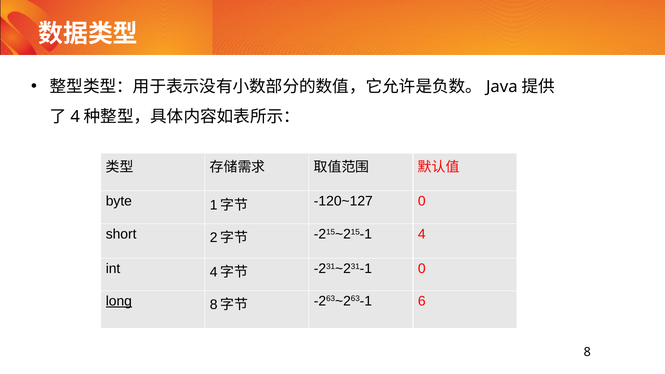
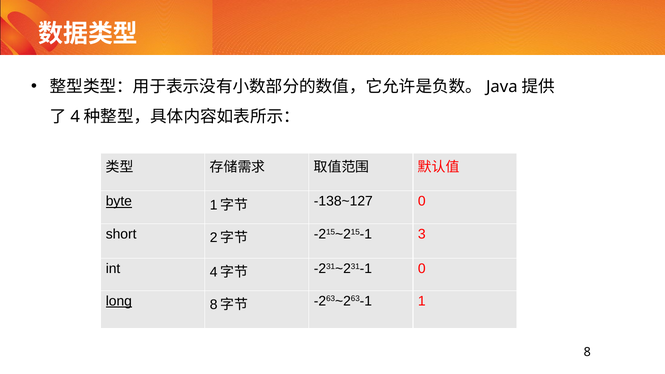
byte underline: none -> present
-120~127: -120~127 -> -138~127
-215~215-1 4: 4 -> 3
6: 6 -> 1
